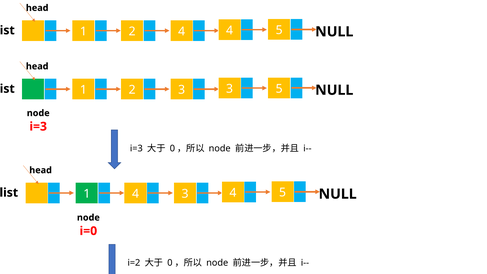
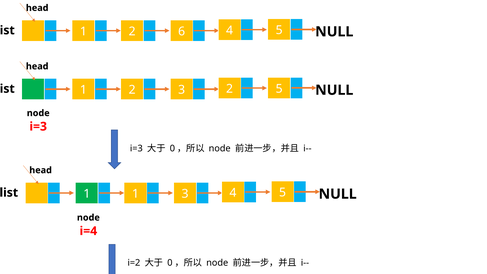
2 4: 4 -> 6
3 3: 3 -> 2
1 4: 4 -> 1
i=0: i=0 -> i=4
